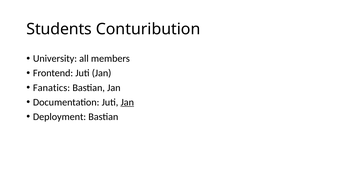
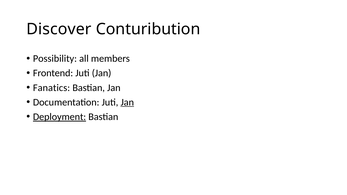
Students: Students -> Discover
University: University -> Possibility
Deployment underline: none -> present
